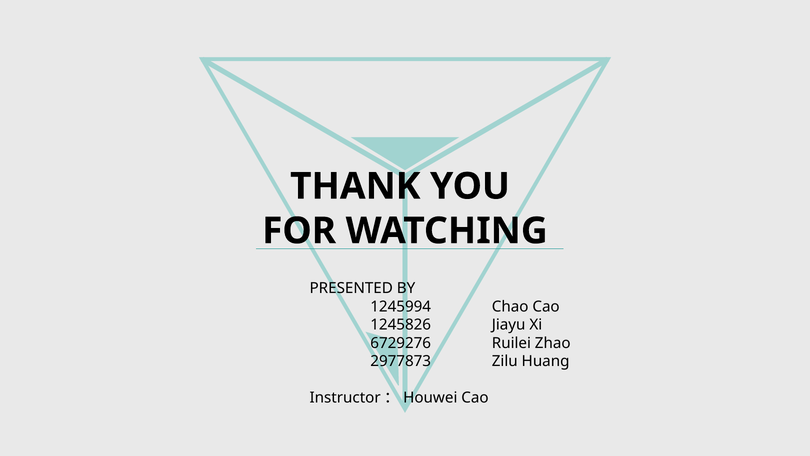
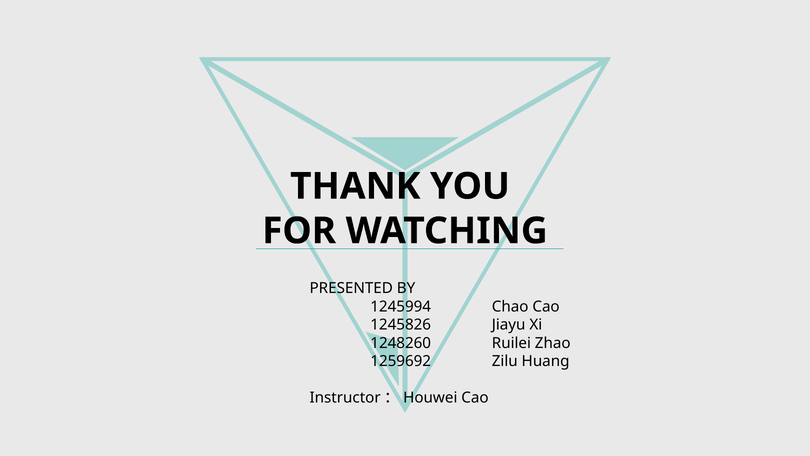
6729276: 6729276 -> 1248260
2977873: 2977873 -> 1259692
